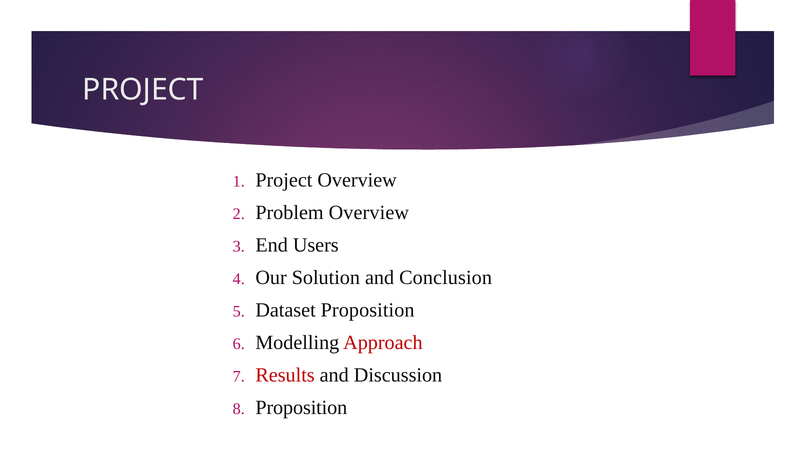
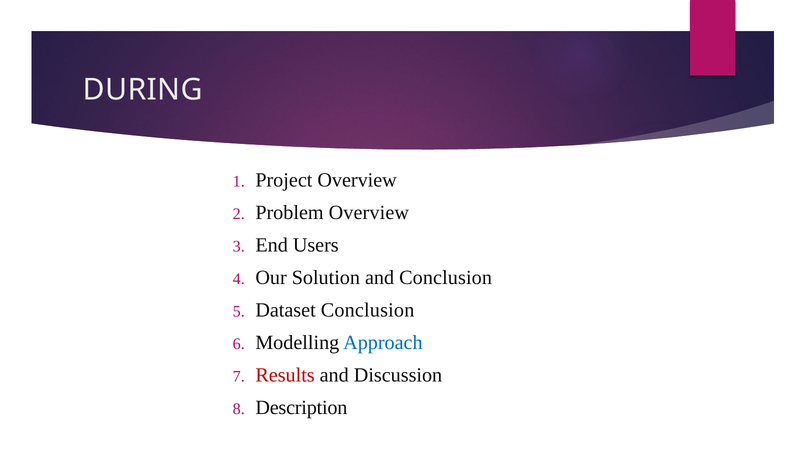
PROJECT at (143, 90): PROJECT -> DURING
Dataset Proposition: Proposition -> Conclusion
Approach colour: red -> blue
Proposition at (301, 408): Proposition -> Description
